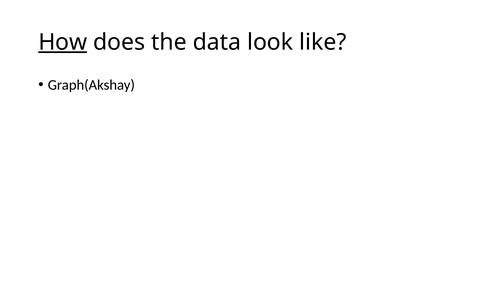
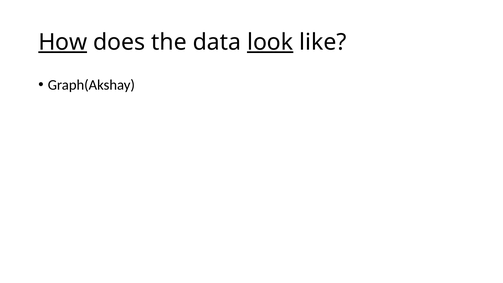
look underline: none -> present
